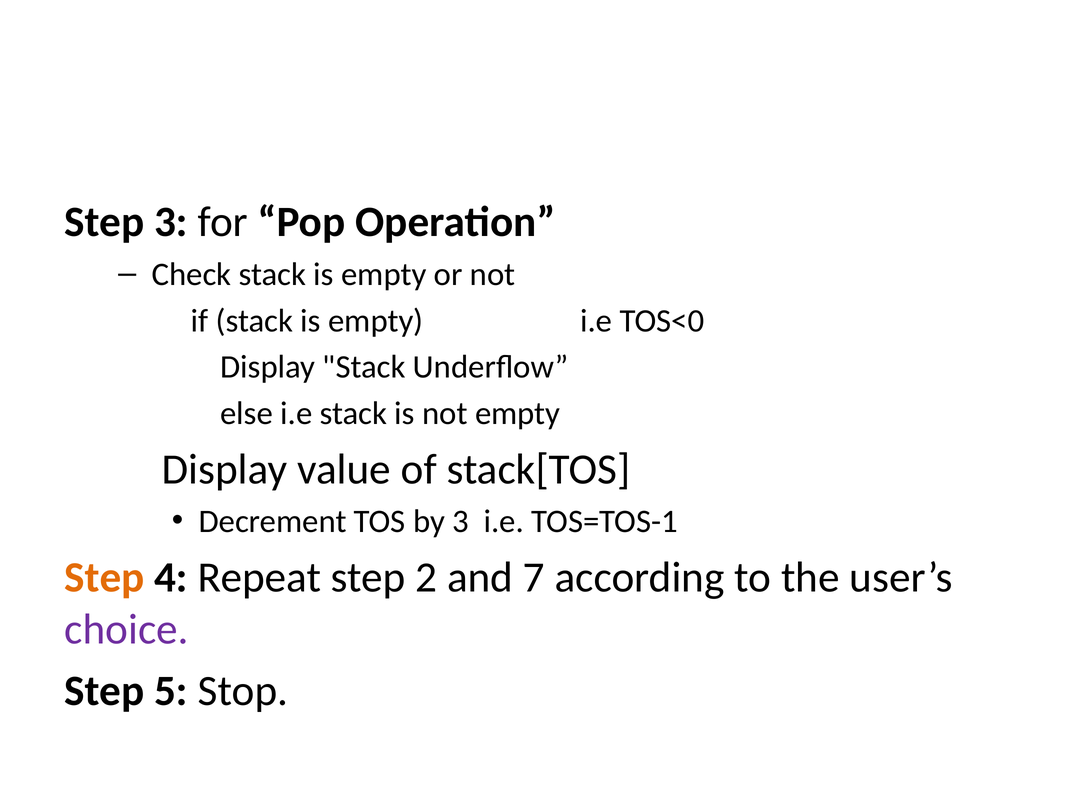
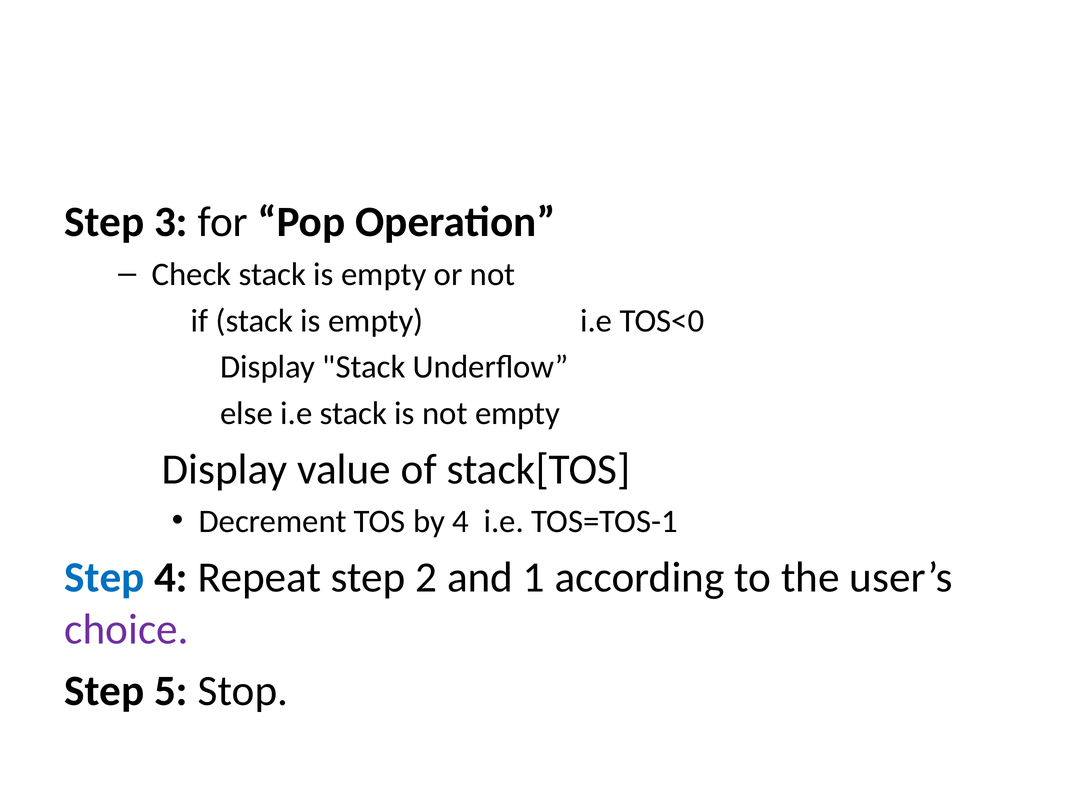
by 3: 3 -> 4
Step at (104, 578) colour: orange -> blue
7: 7 -> 1
